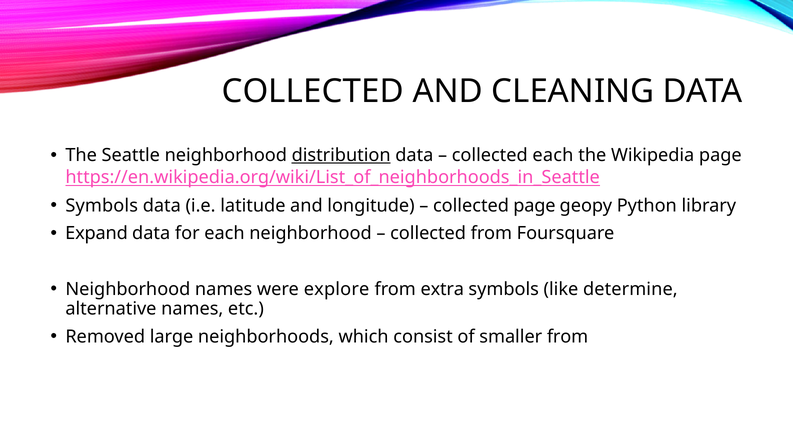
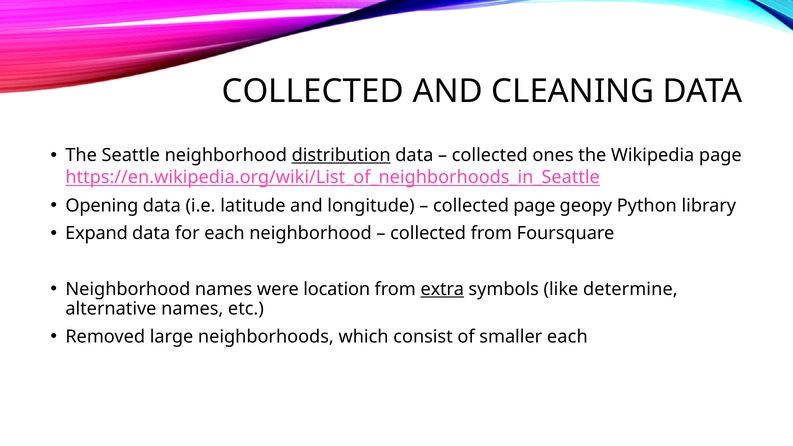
collected each: each -> ones
Symbols at (102, 206): Symbols -> Opening
explore: explore -> location
extra underline: none -> present
smaller from: from -> each
